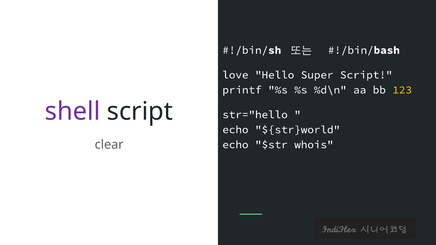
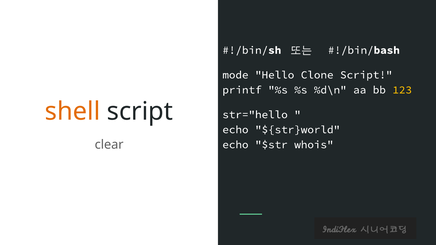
love: love -> mode
Super: Super -> Clone
shell colour: purple -> orange
